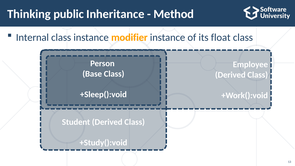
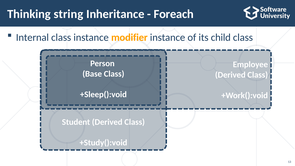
public: public -> string
Method: Method -> Foreach
float: float -> child
